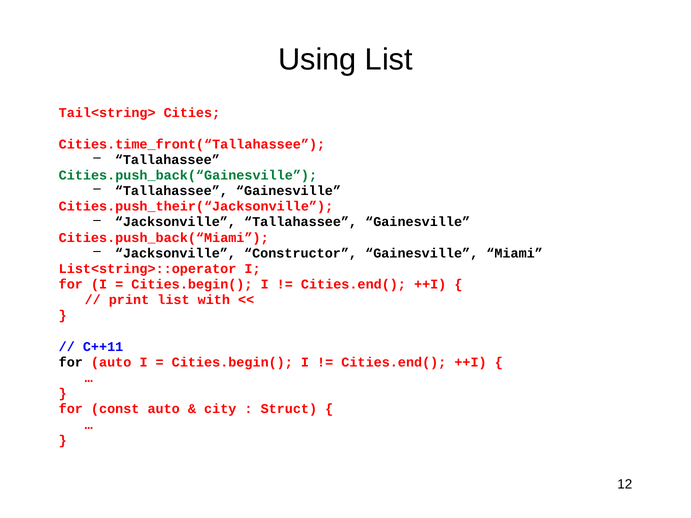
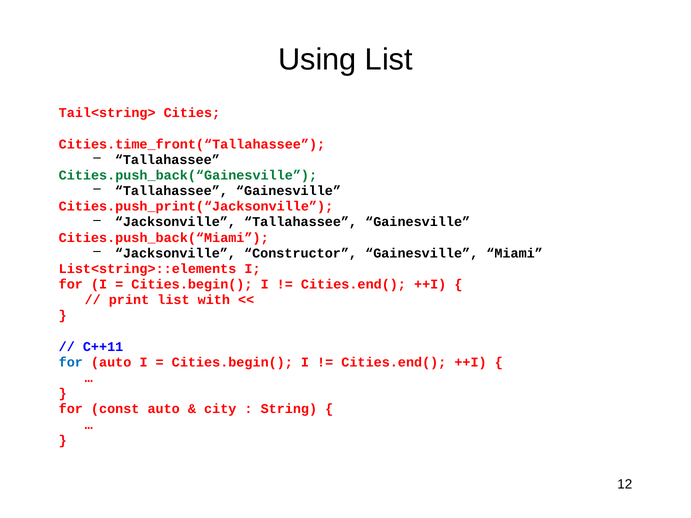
Cities.push_their(“Jacksonville: Cities.push_their(“Jacksonville -> Cities.push_print(“Jacksonville
List<string>::operator: List<string>::operator -> List<string>::elements
for at (71, 362) colour: black -> blue
Struct: Struct -> String
